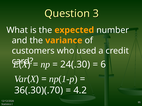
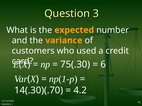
24(.30: 24(.30 -> 75(.30
36(.30)(.70: 36(.30)(.70 -> 14(.30)(.70
